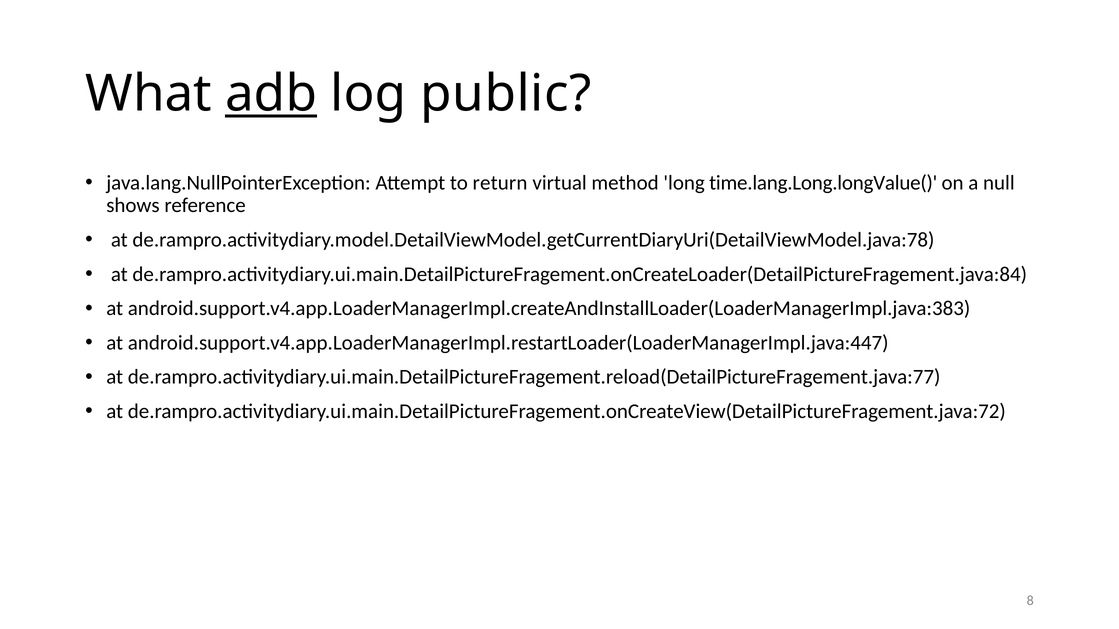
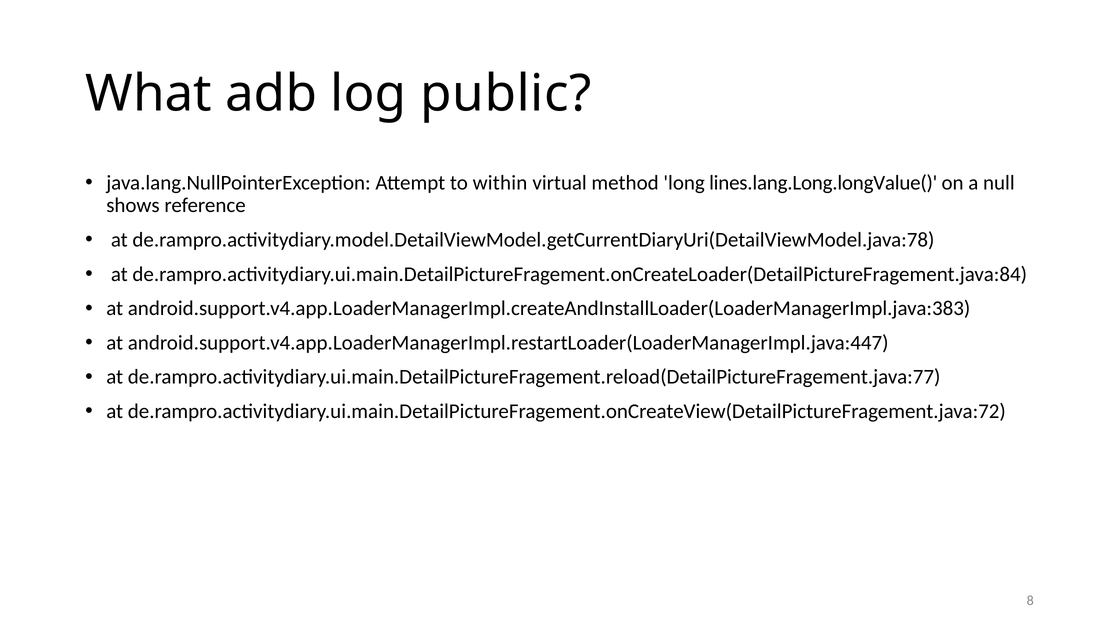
adb underline: present -> none
return: return -> within
time.lang.Long.longValue(: time.lang.Long.longValue( -> lines.lang.Long.longValue(
